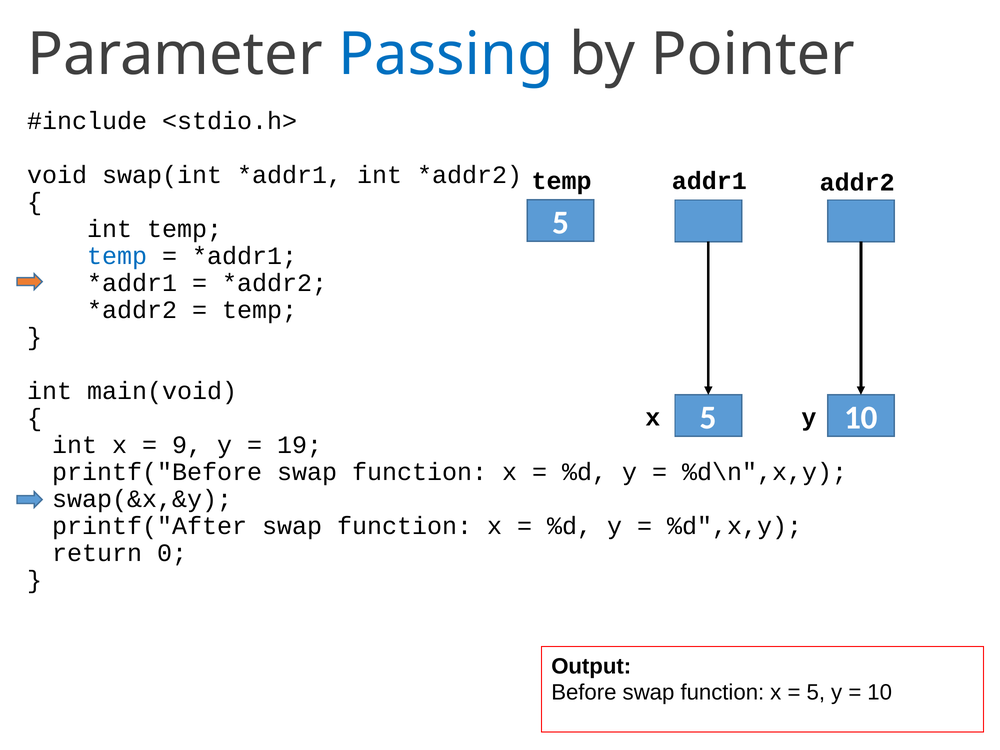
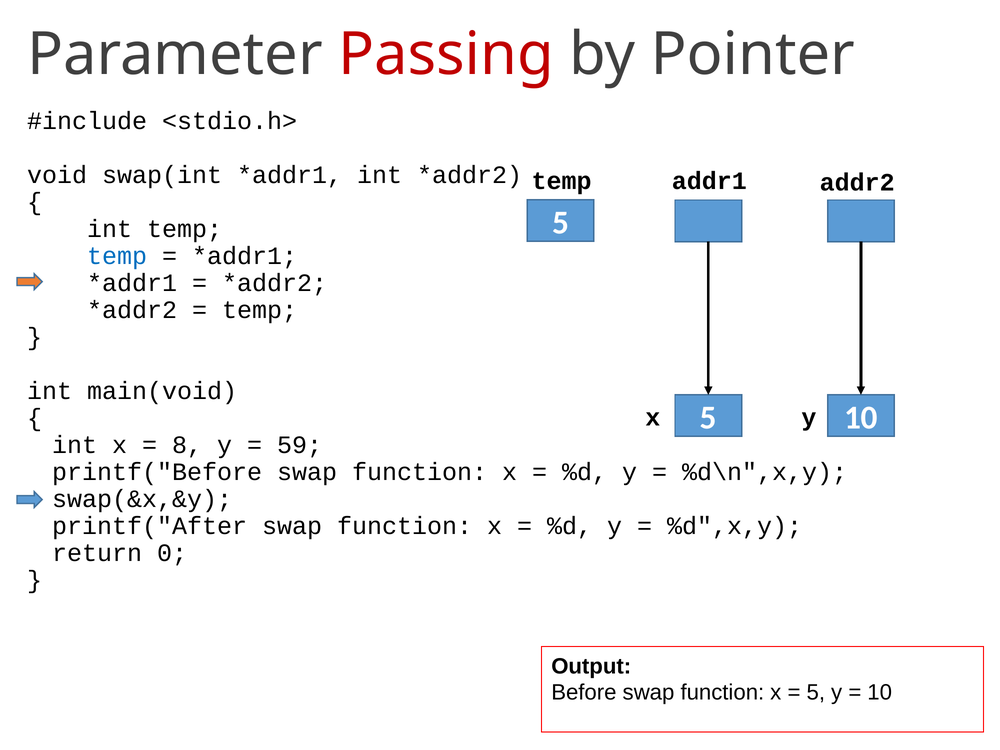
Passing colour: blue -> red
9: 9 -> 8
19: 19 -> 59
